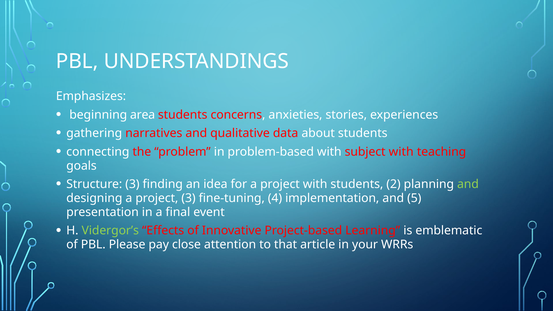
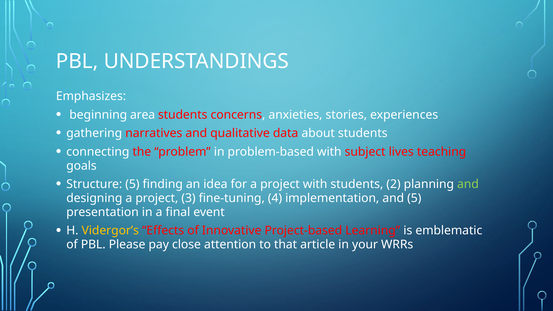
subject with: with -> lives
Structure 3: 3 -> 5
Vidergor’s colour: light green -> yellow
